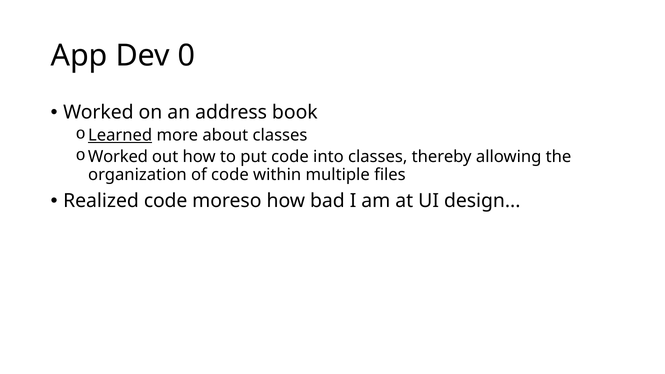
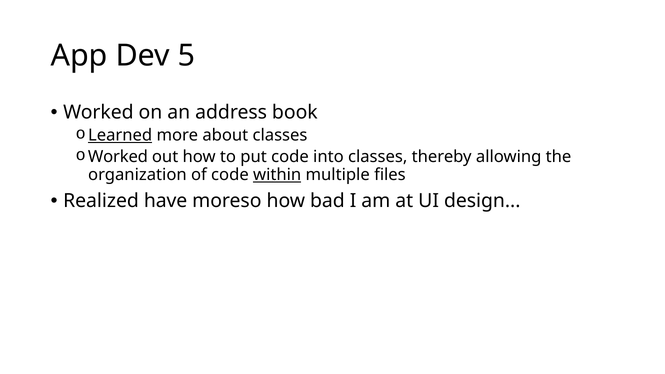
0: 0 -> 5
within underline: none -> present
Realized code: code -> have
